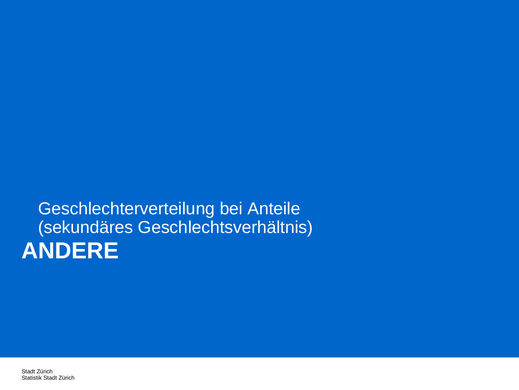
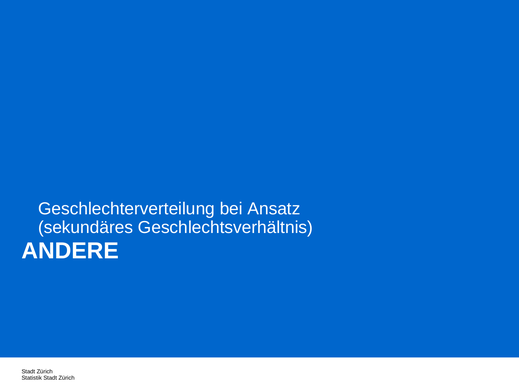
Anteile: Anteile -> Ansatz
